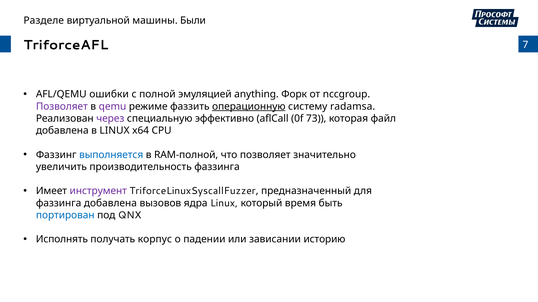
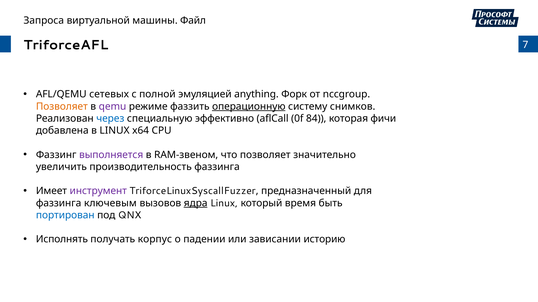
Разделе: Разделе -> Запроса
Были: Были -> Файл
ошибки: ошибки -> сетевых
Позволяет at (62, 107) colour: purple -> orange
radamsa: radamsa -> снимков
через colour: purple -> blue
73: 73 -> 84
файл: файл -> фичи
выполняется colour: blue -> purple
RAM-полной: RAM-полной -> RAM-звеном
фаззинга добавлена: добавлена -> ключевым
ядра underline: none -> present
